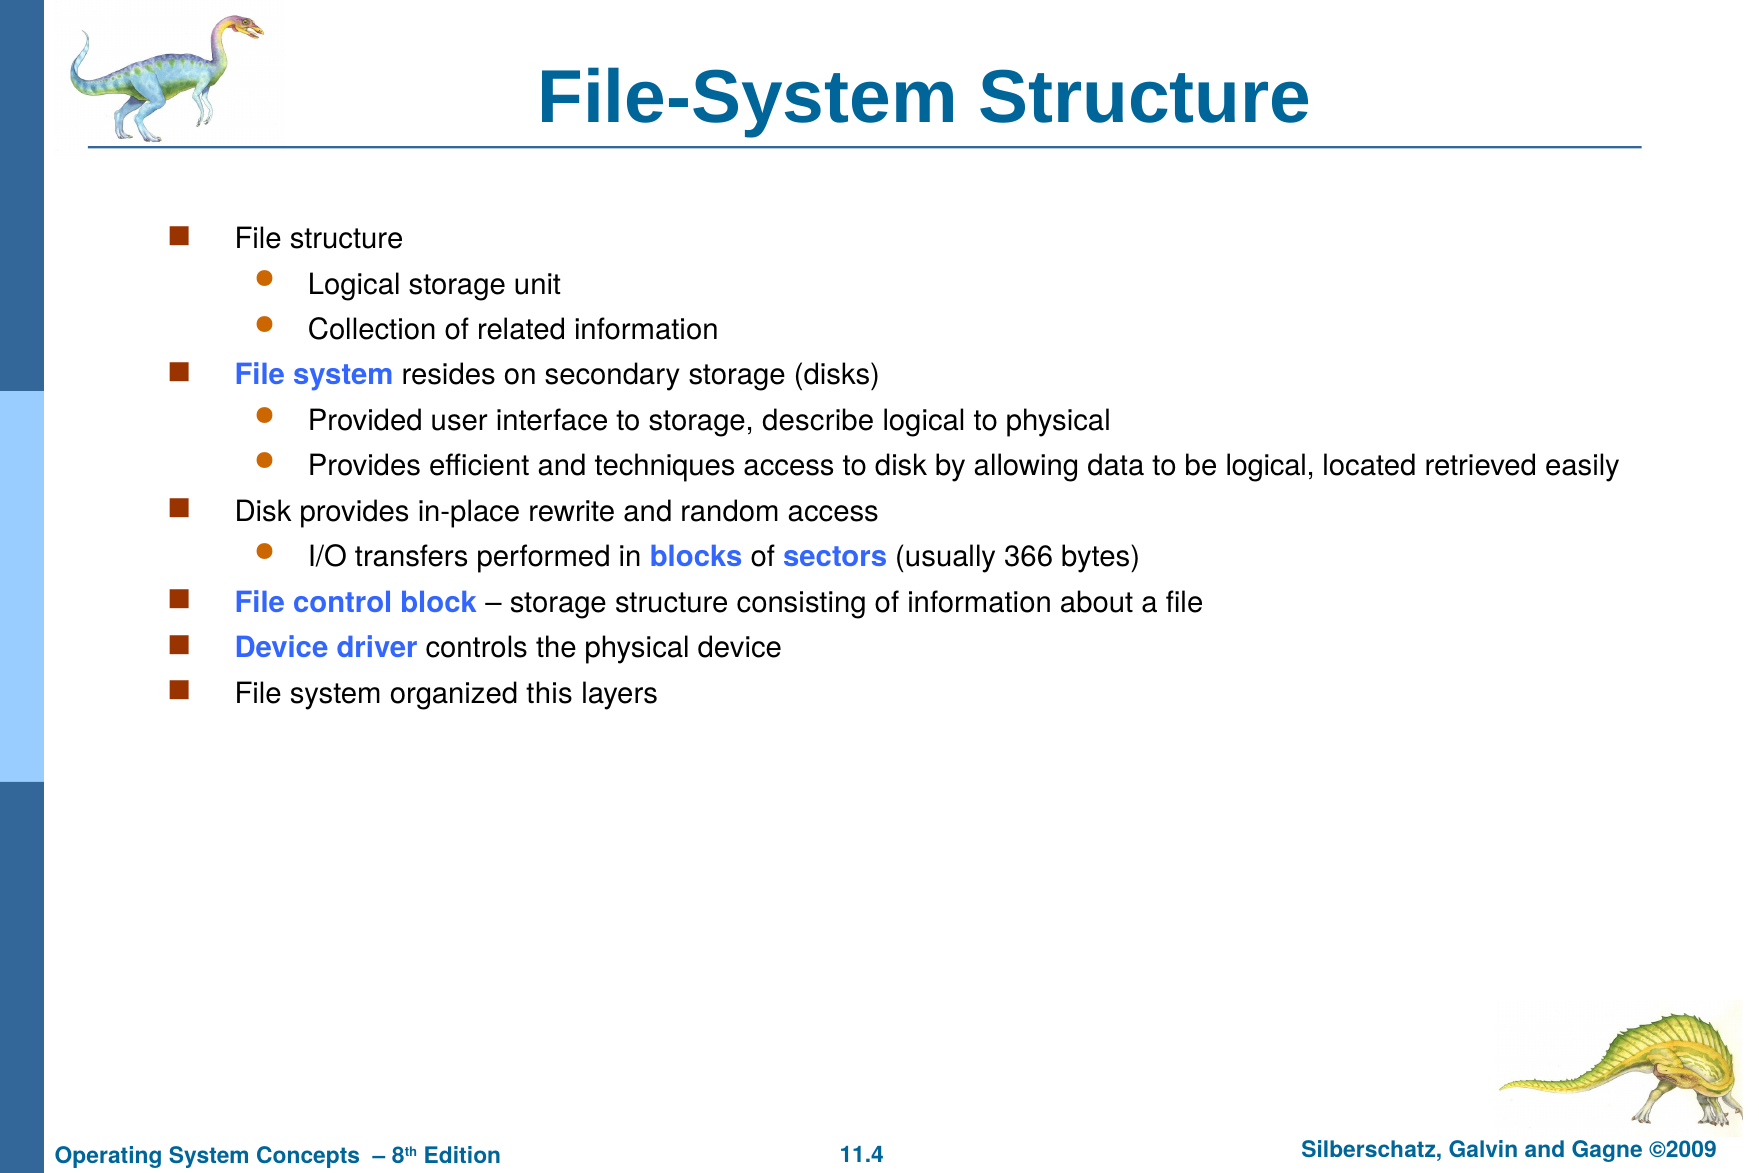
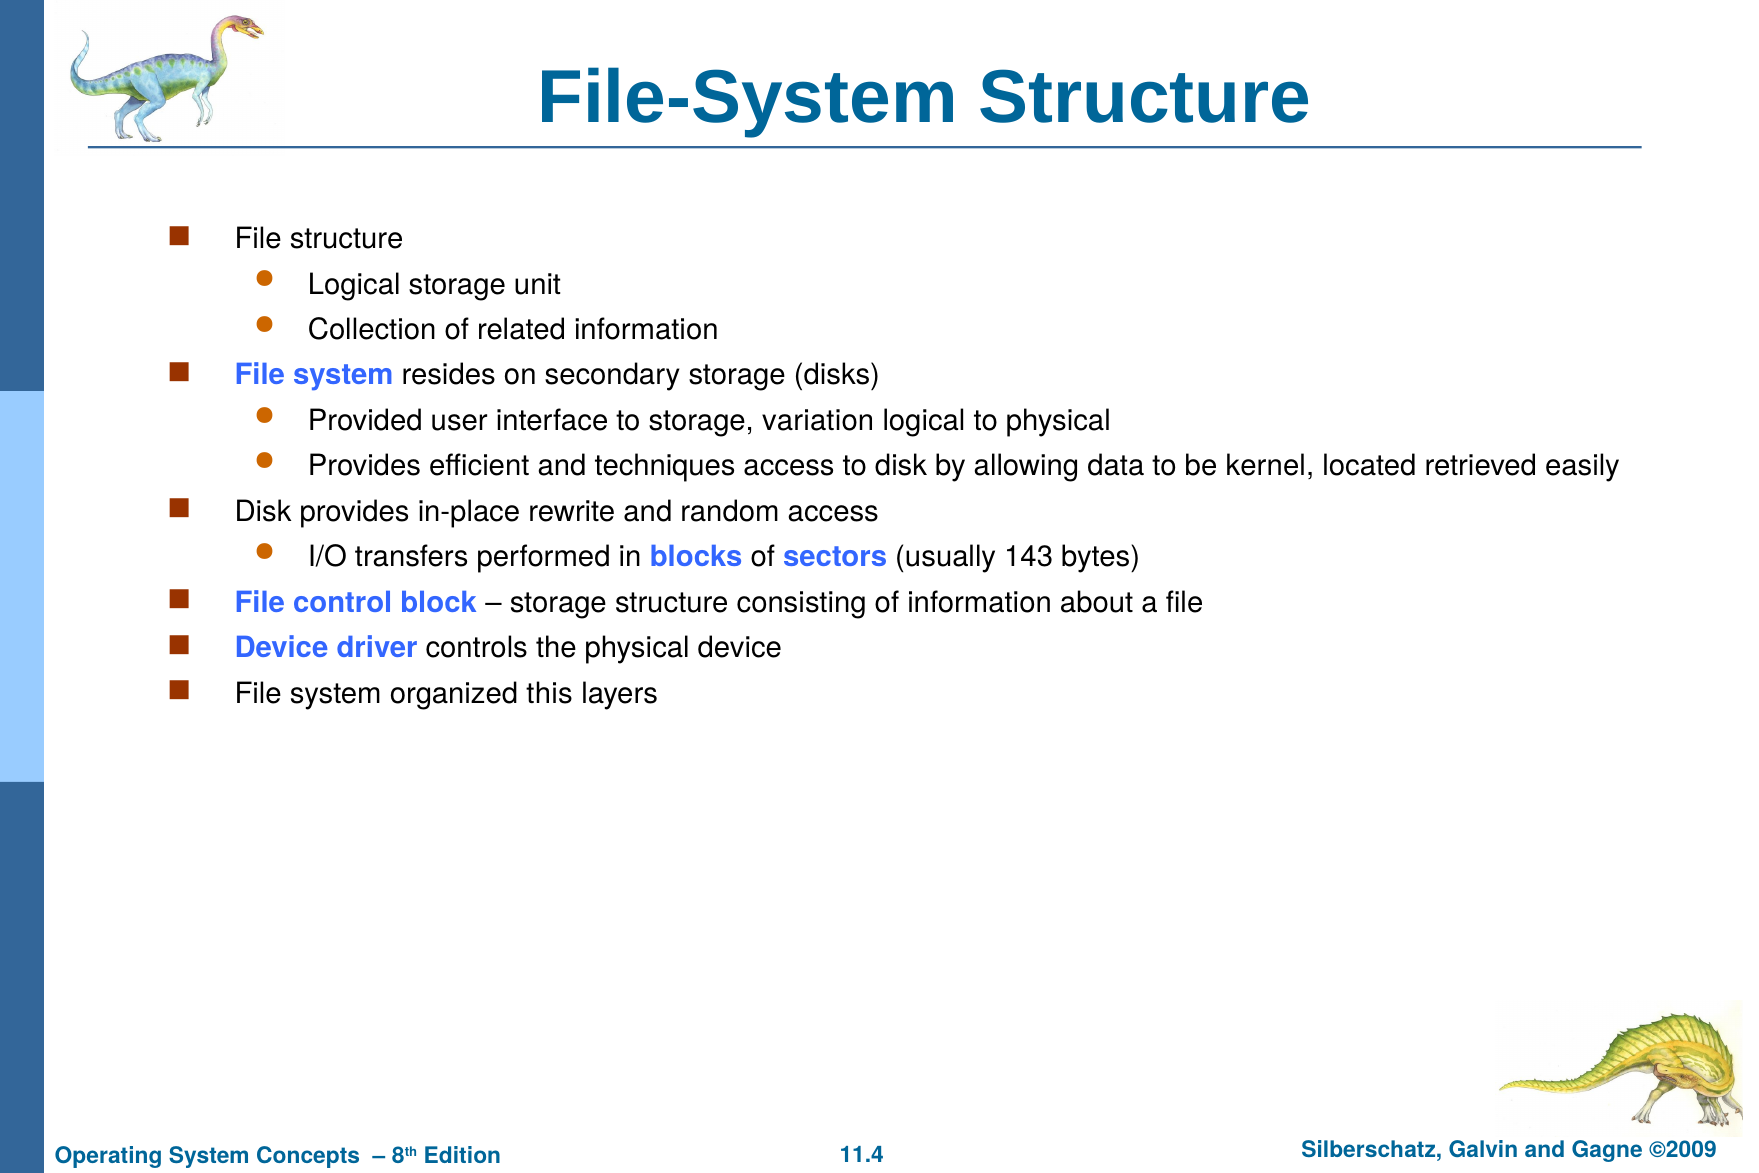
describe: describe -> variation
be logical: logical -> kernel
366: 366 -> 143
